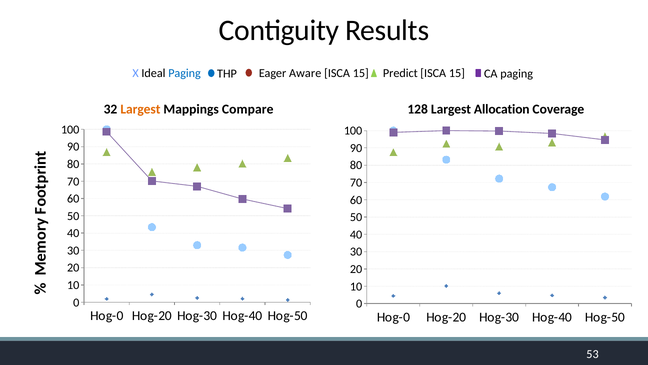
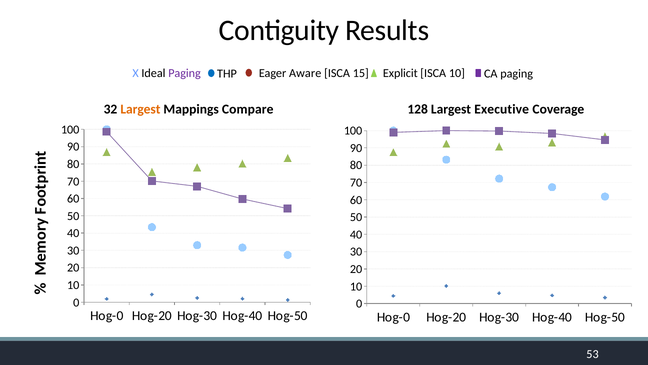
Paging at (184, 73) colour: blue -> purple
Predict: Predict -> Explicit
15 at (457, 73): 15 -> 10
Allocation: Allocation -> Executive
